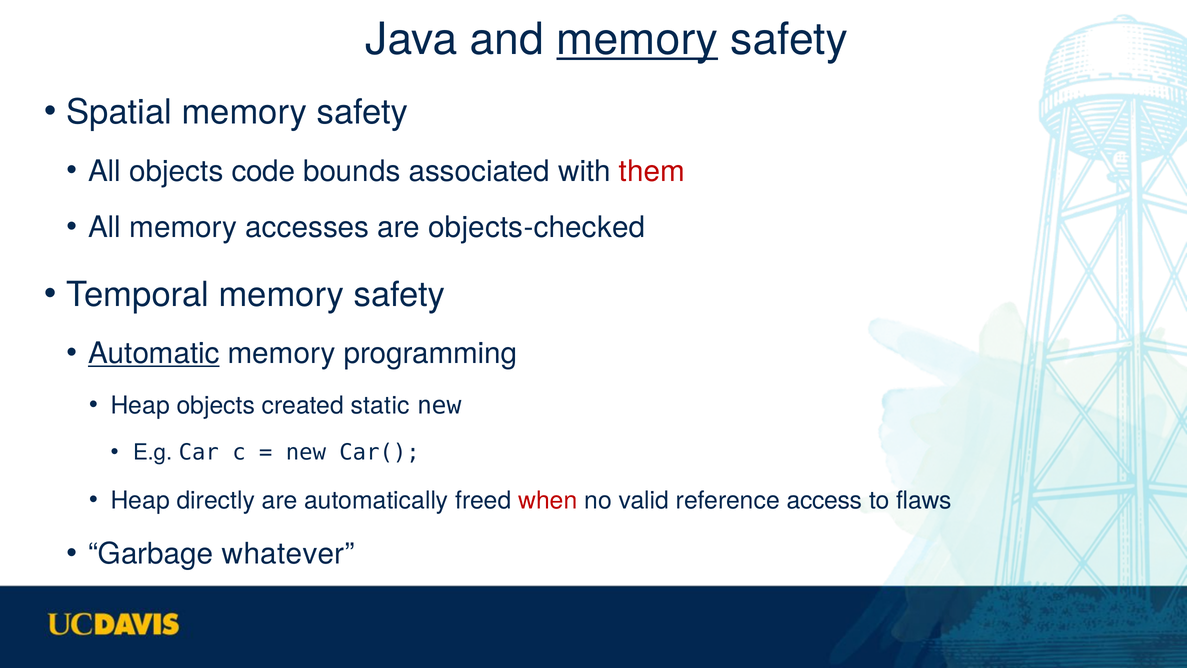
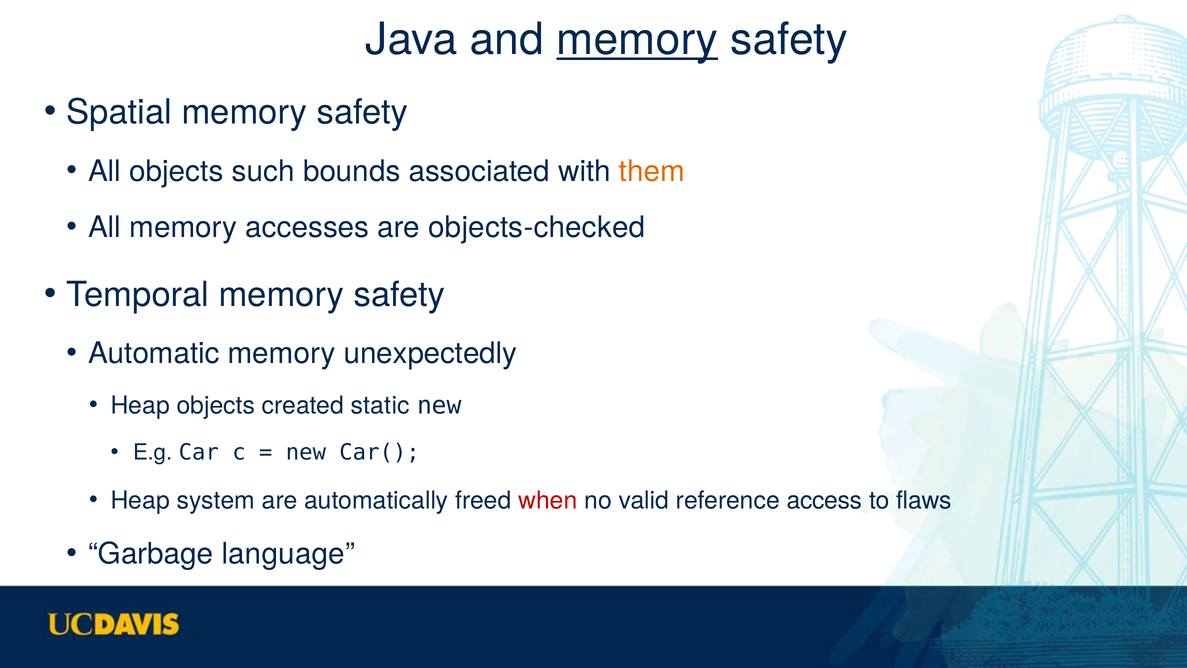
code: code -> such
them colour: red -> orange
Automatic underline: present -> none
programming: programming -> unexpectedly
directly: directly -> system
whatever: whatever -> language
